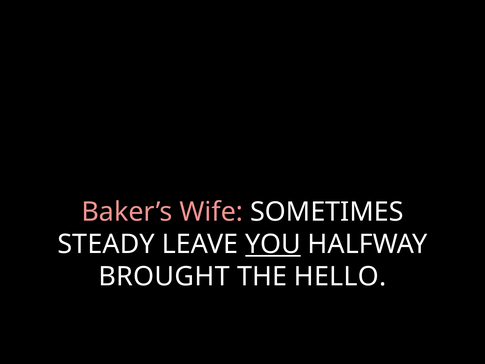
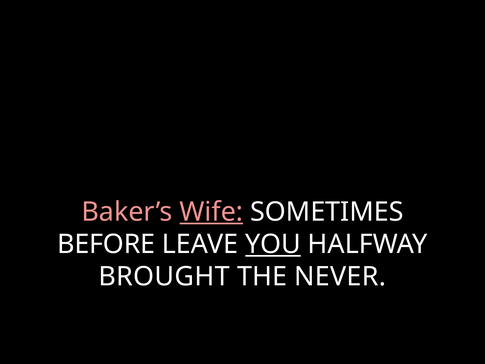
Wife underline: none -> present
STEADY: STEADY -> BEFORE
HELLO: HELLO -> NEVER
